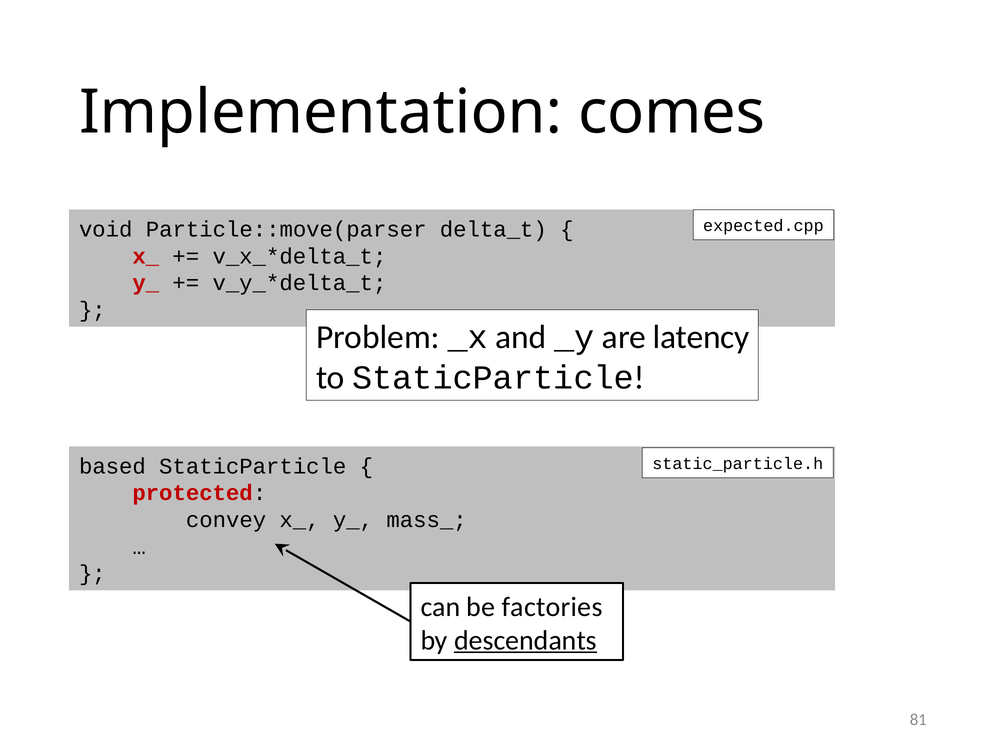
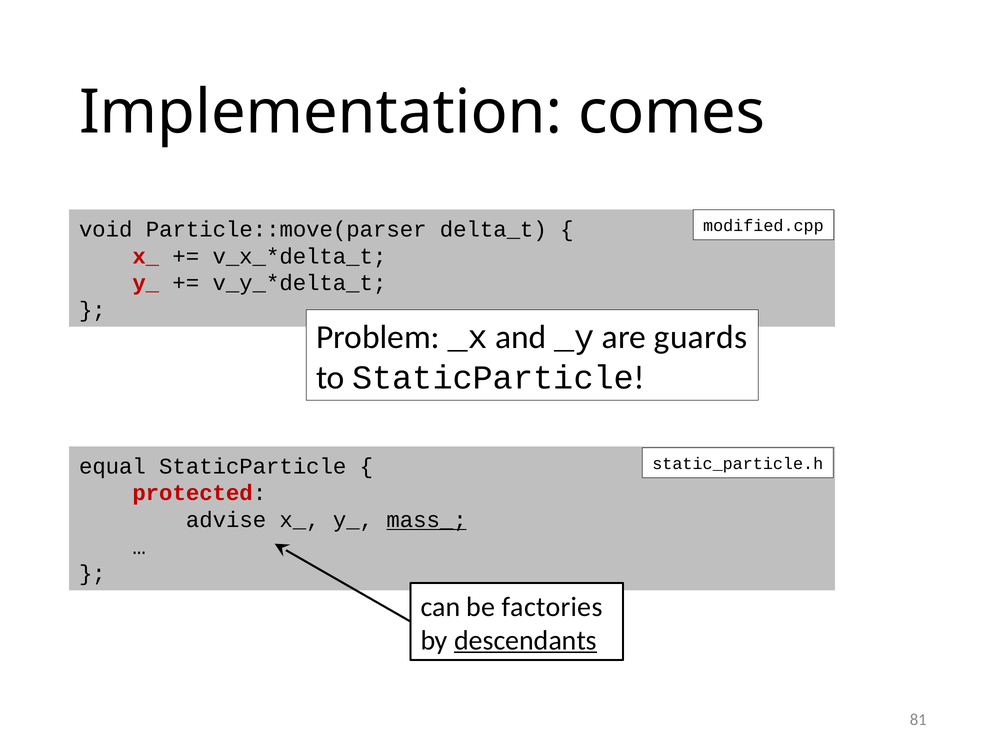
expected.cpp: expected.cpp -> modified.cpp
latency: latency -> guards
based: based -> equal
convey: convey -> advise
mass_ underline: none -> present
